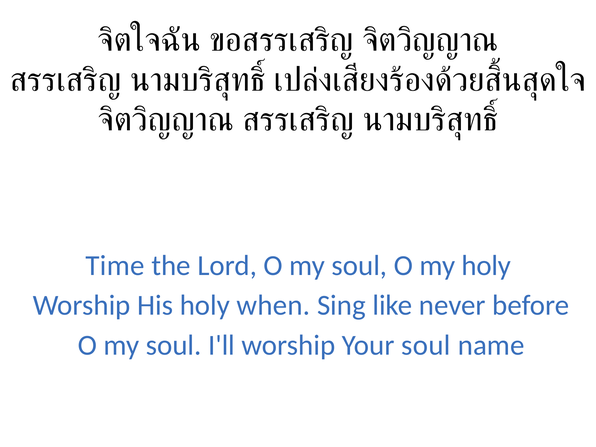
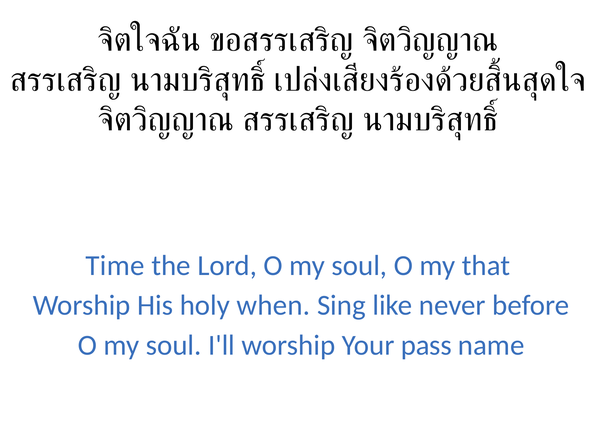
my holy: holy -> that
Your soul: soul -> pass
